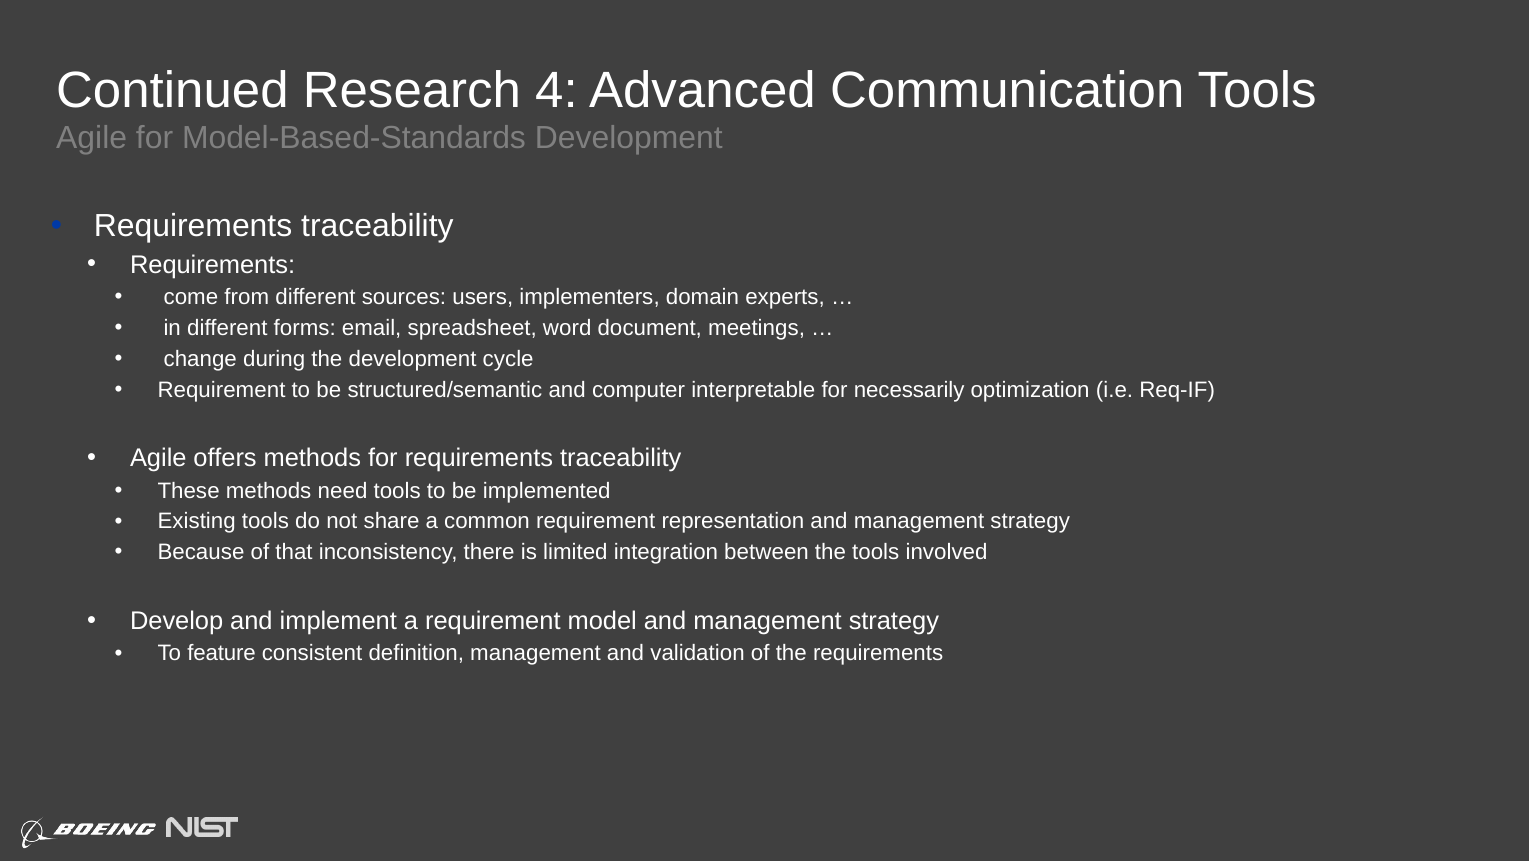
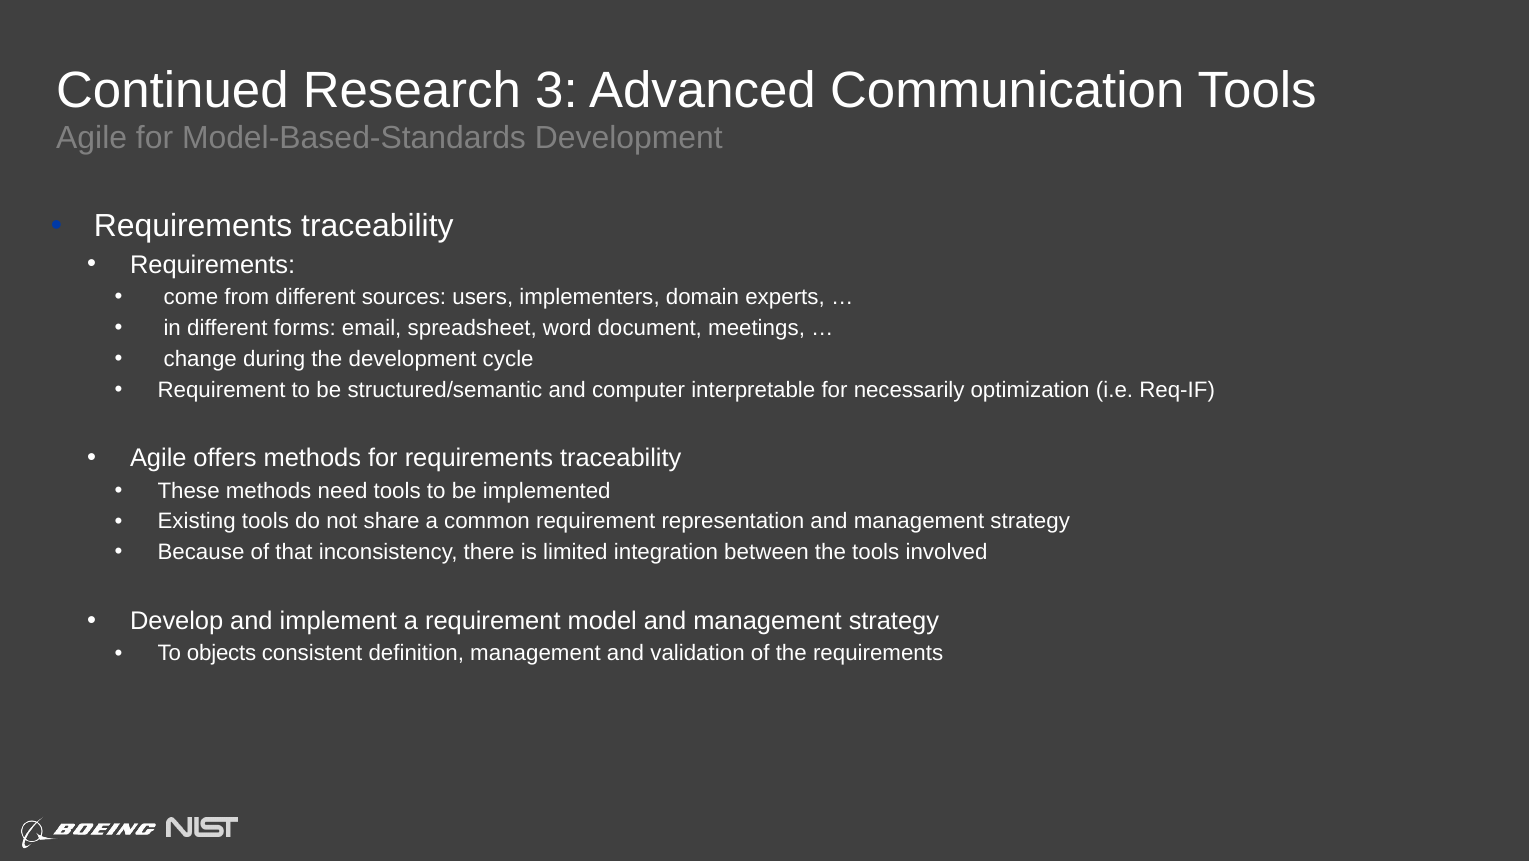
4: 4 -> 3
feature: feature -> objects
